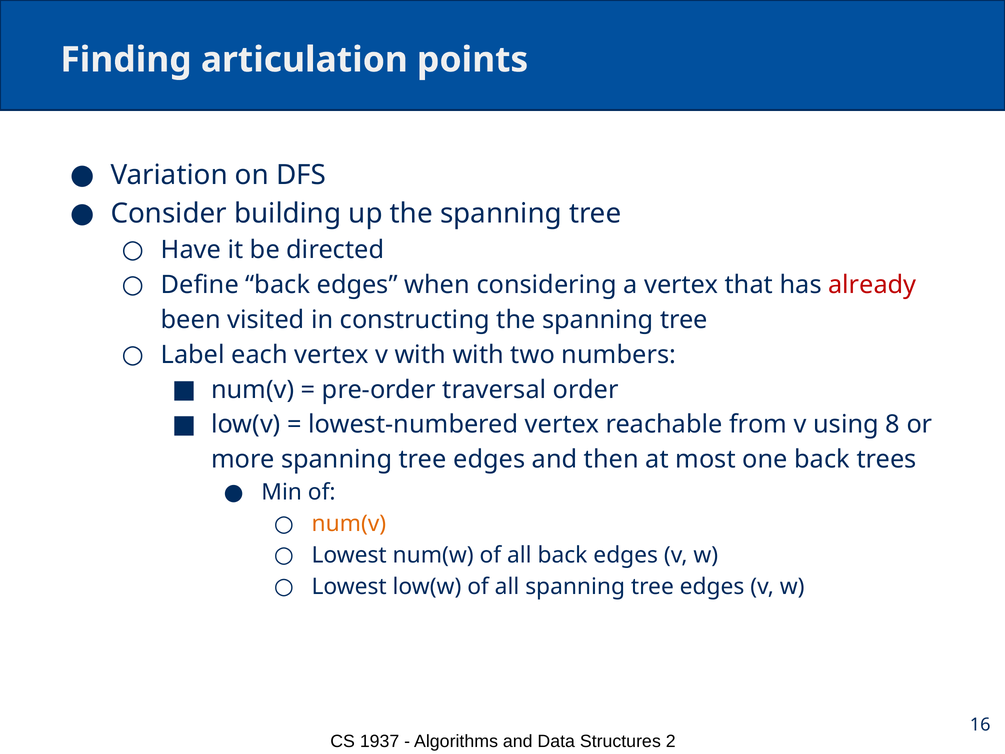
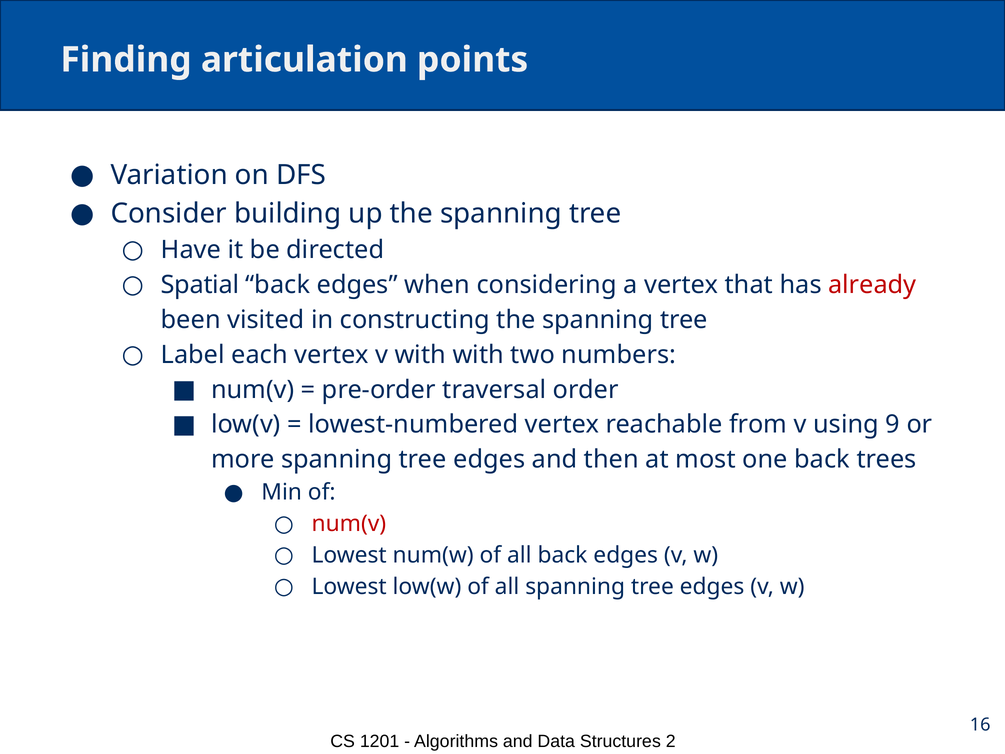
Define: Define -> Spatial
8: 8 -> 9
num(v at (349, 524) colour: orange -> red
1937: 1937 -> 1201
